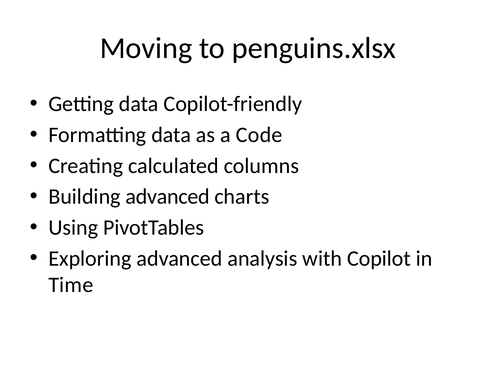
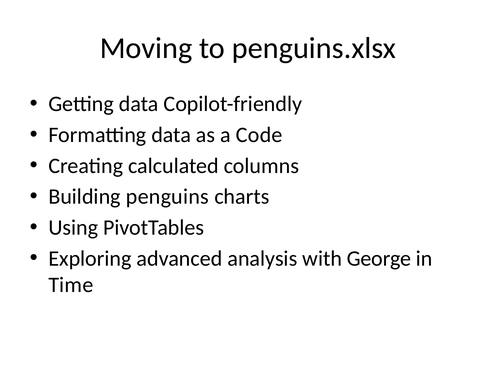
Building advanced: advanced -> penguins
Copilot: Copilot -> George
